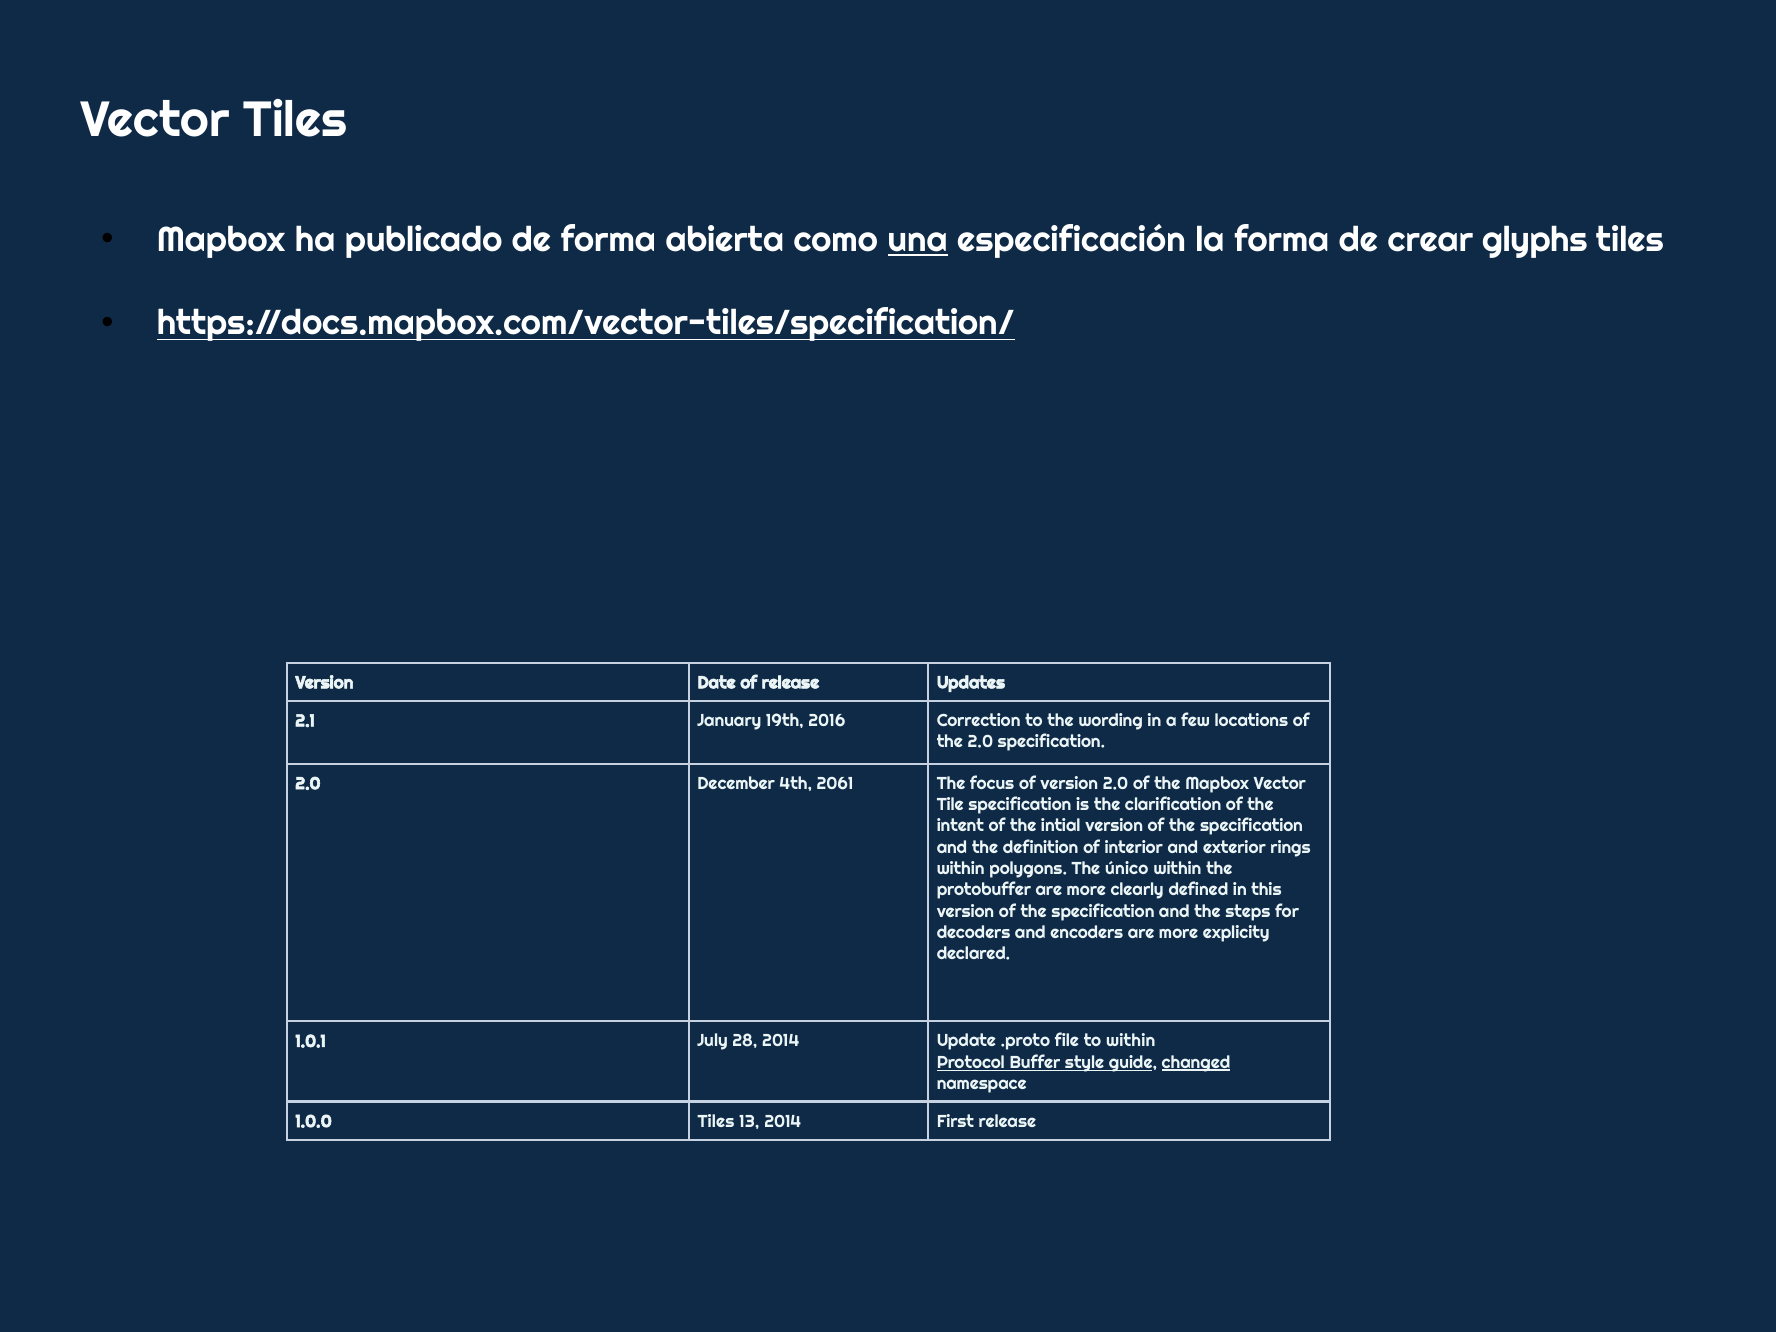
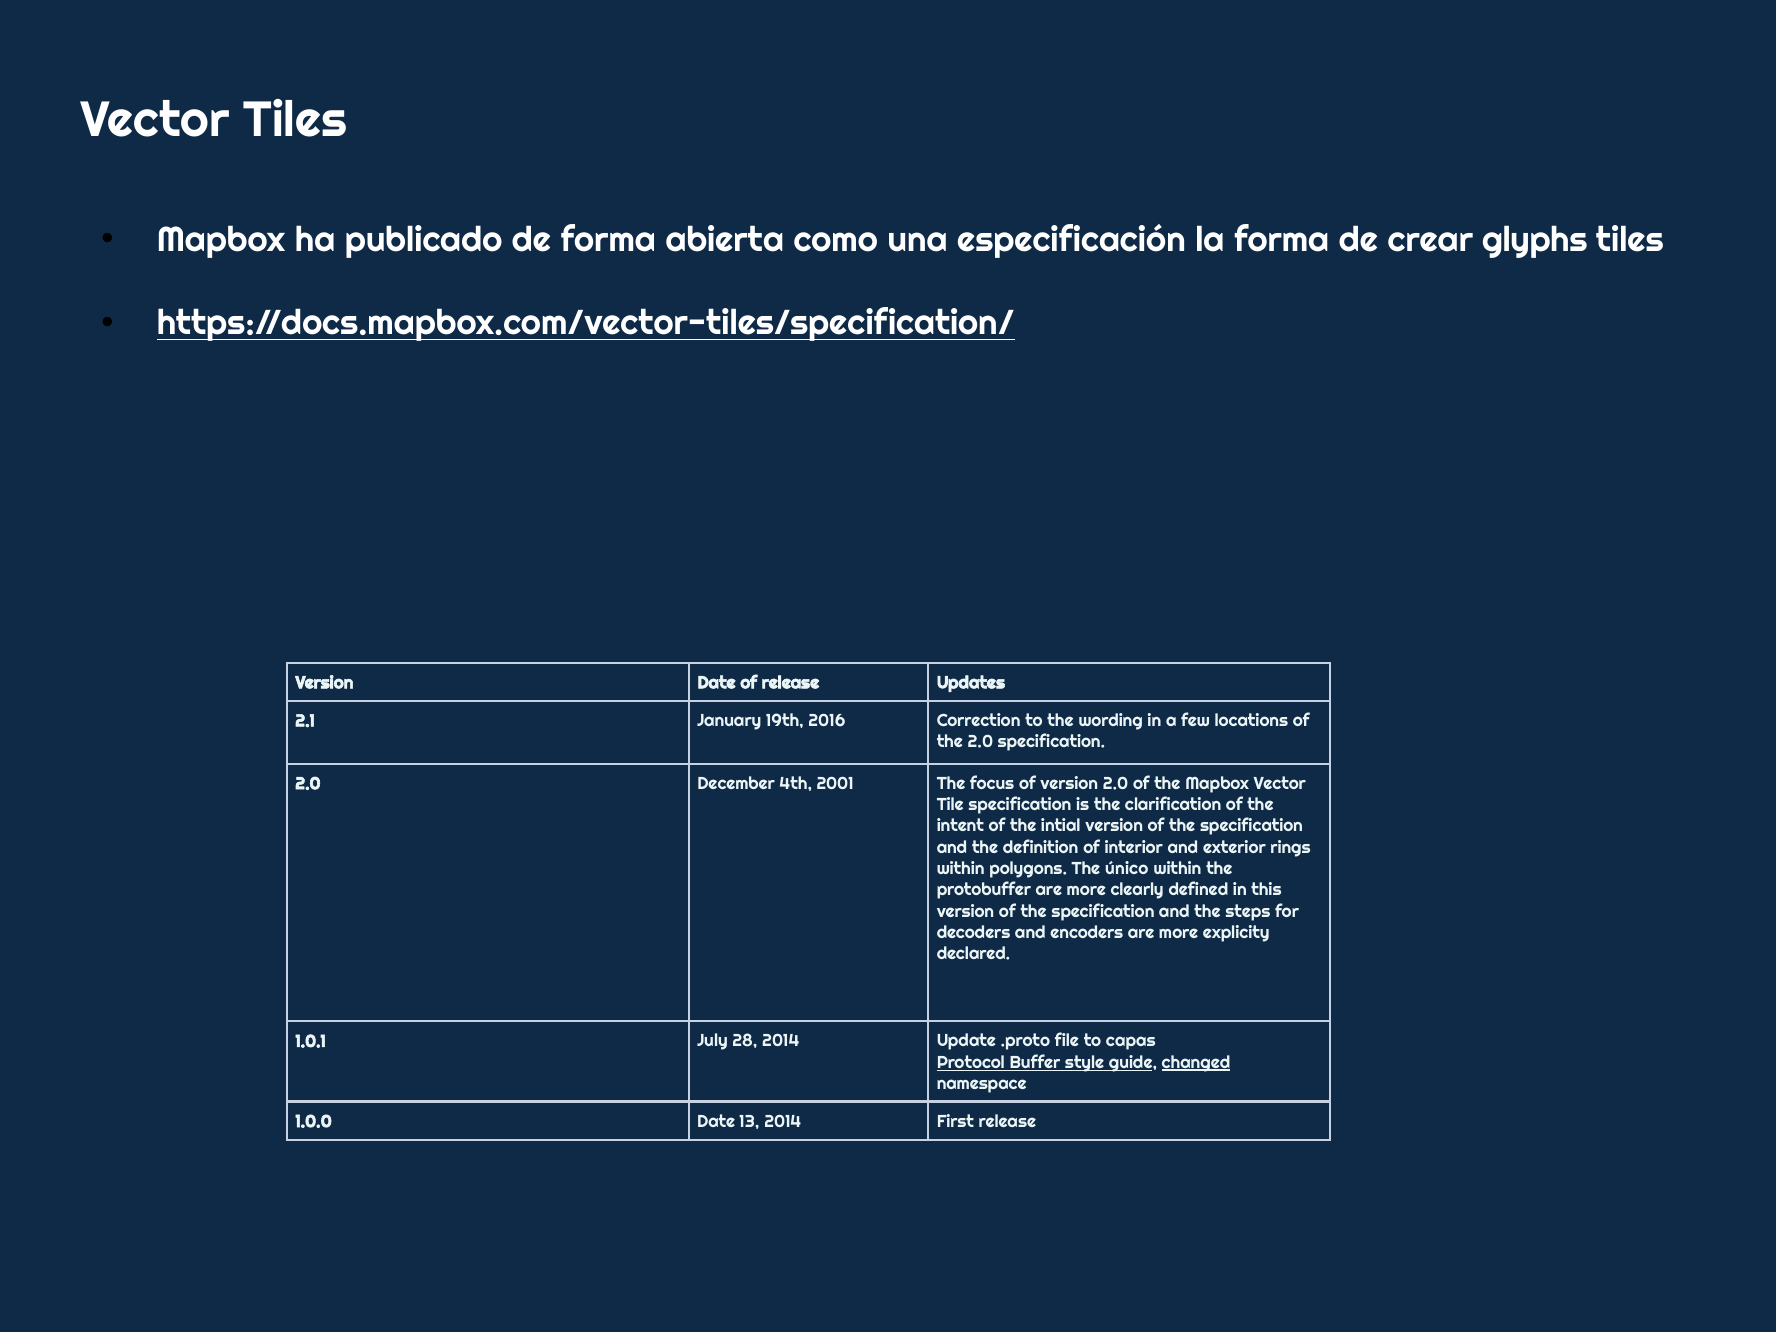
una underline: present -> none
2061: 2061 -> 2001
to within: within -> capas
1.0.0 Tiles: Tiles -> Date
